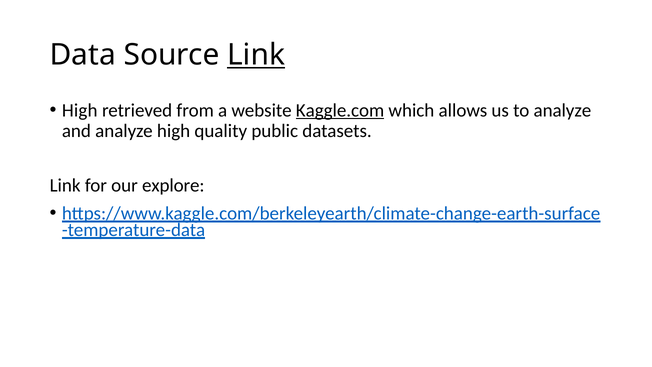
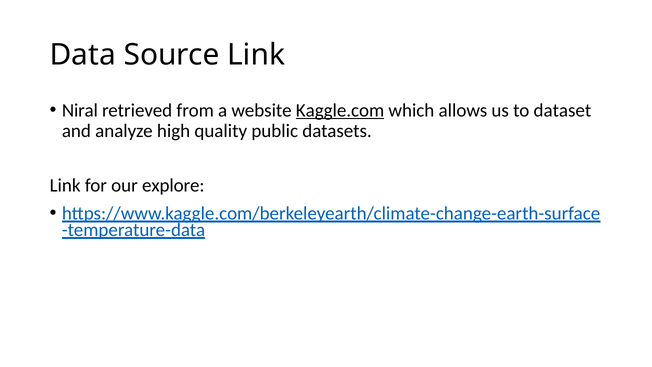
Link at (256, 55) underline: present -> none
High at (80, 110): High -> Niral
to analyze: analyze -> dataset
